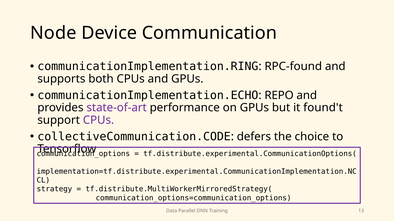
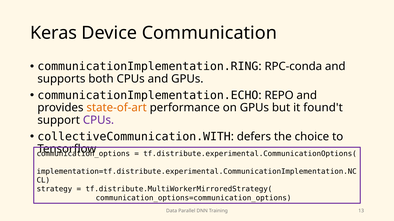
Node: Node -> Keras
RPC-found: RPC-found -> RPC-conda
state-of-art colour: purple -> orange
collectiveCommunication.CODE: collectiveCommunication.CODE -> collectiveCommunication.WITH
